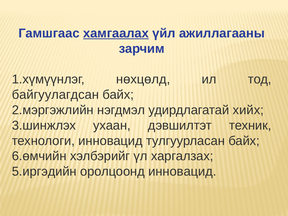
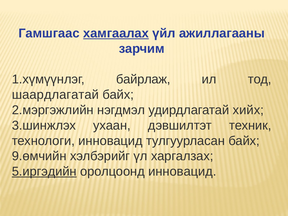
нөхцөлд: нөхцөлд -> байрлаж
байгуулагдсан: байгуулагдсан -> шаардлагатай
6.өмчийн: 6.өмчийн -> 9.өмчийн
5.иргэдийн underline: none -> present
